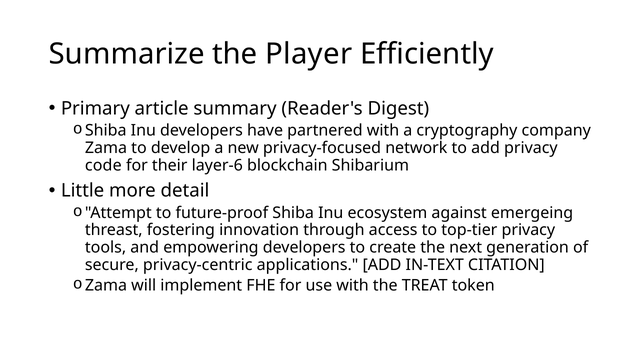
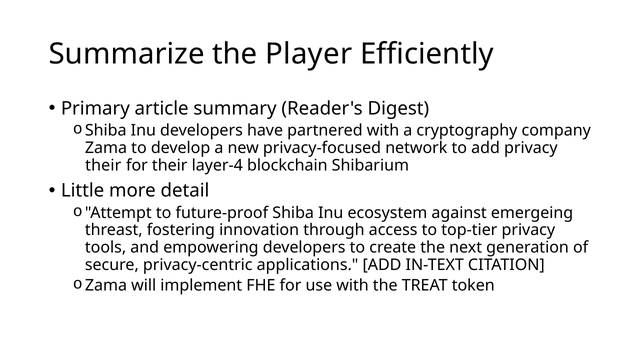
code at (103, 165): code -> their
layer-6: layer-6 -> layer-4
